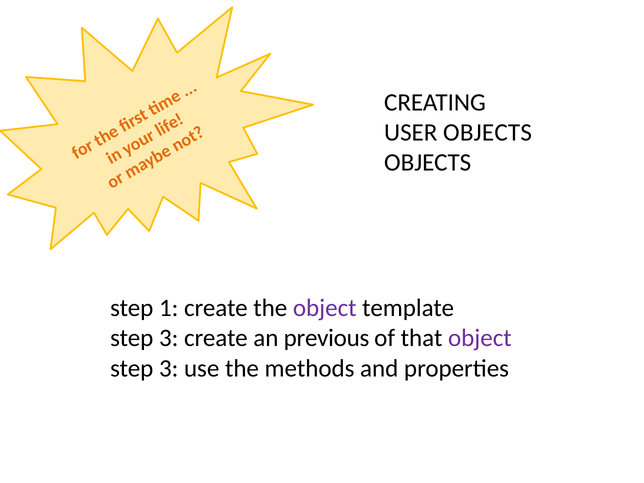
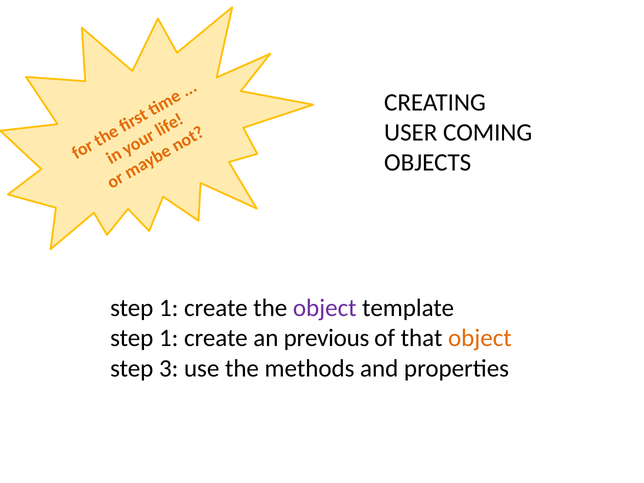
USER OBJECTS: OBJECTS -> COMING
3 at (169, 338): 3 -> 1
object at (480, 338) colour: purple -> orange
